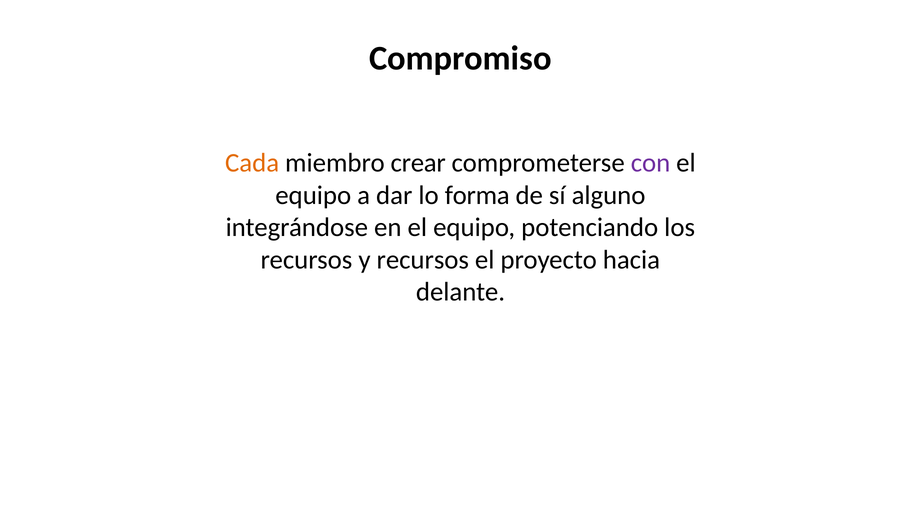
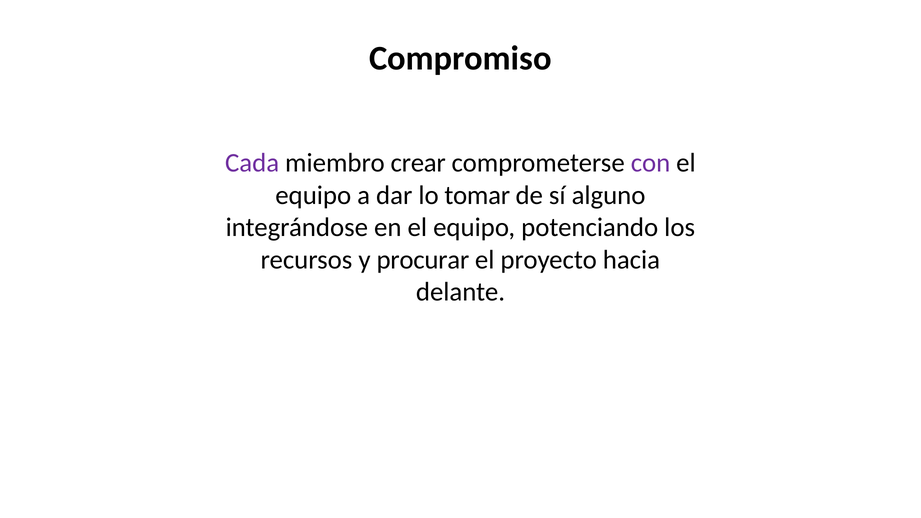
Cada colour: orange -> purple
forma: forma -> tomar
y recursos: recursos -> procurar
